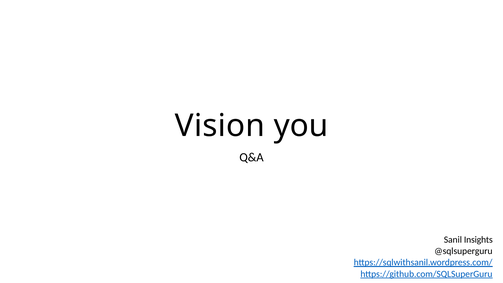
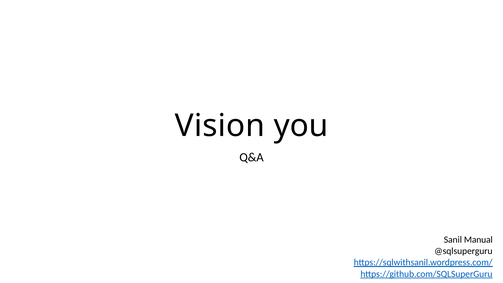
Insights: Insights -> Manual
